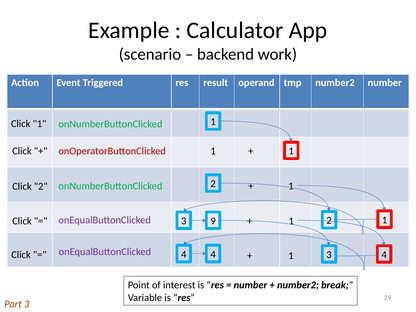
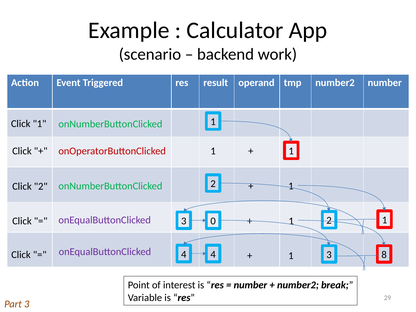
9: 9 -> 0
3 4: 4 -> 8
